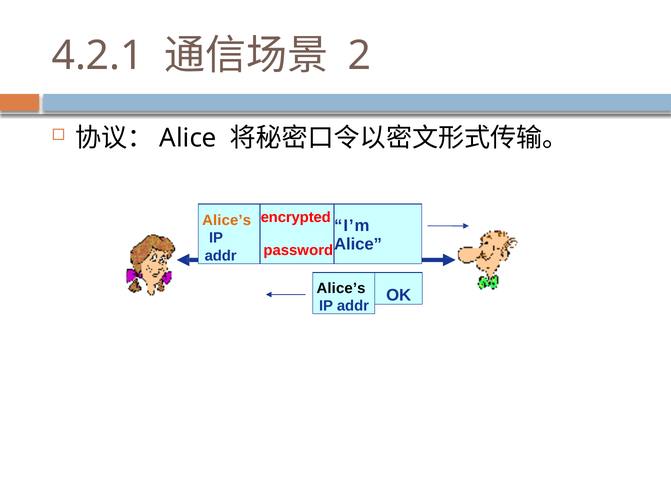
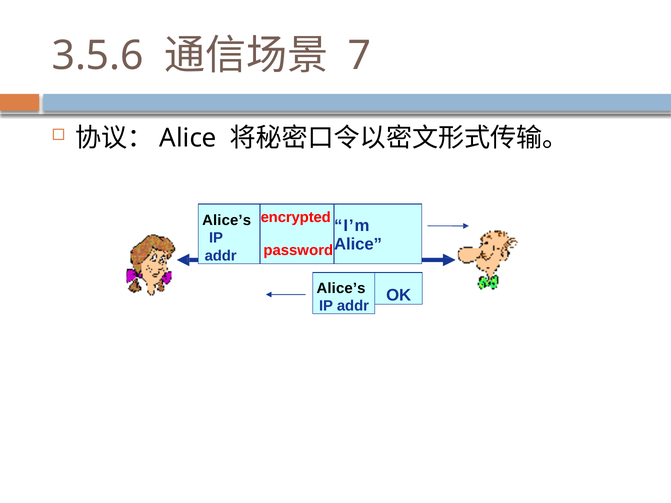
4.2.1: 4.2.1 -> 3.5.6
2: 2 -> 7
Alice’s at (227, 220) colour: orange -> black
